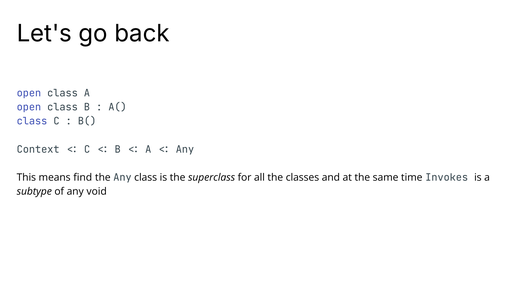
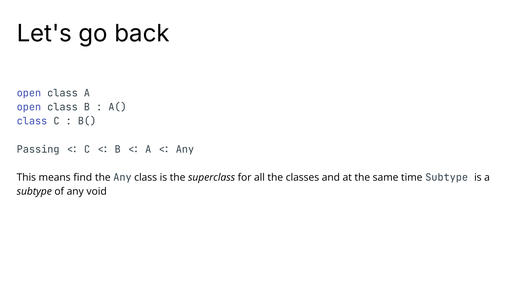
Context: Context -> Passing
time Invokes: Invokes -> Subtype
